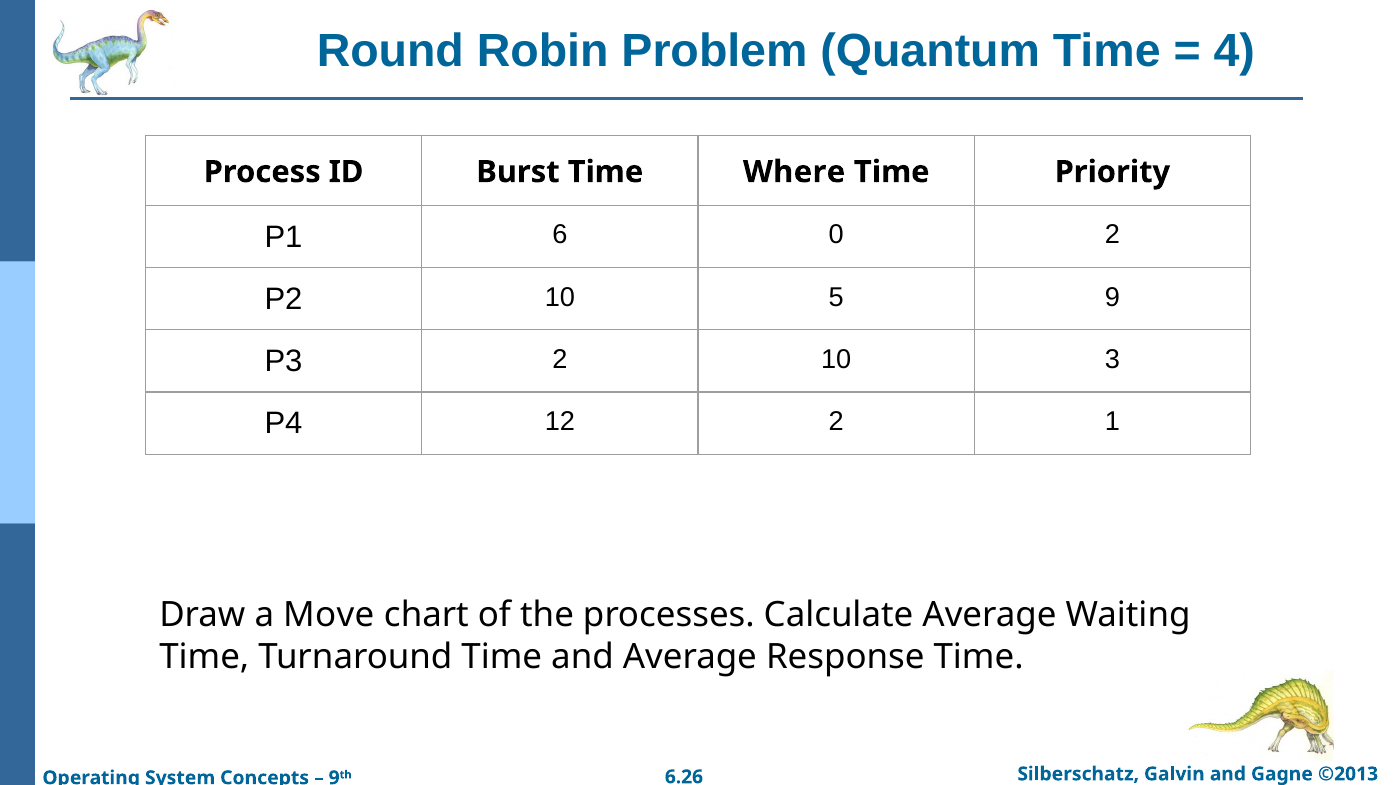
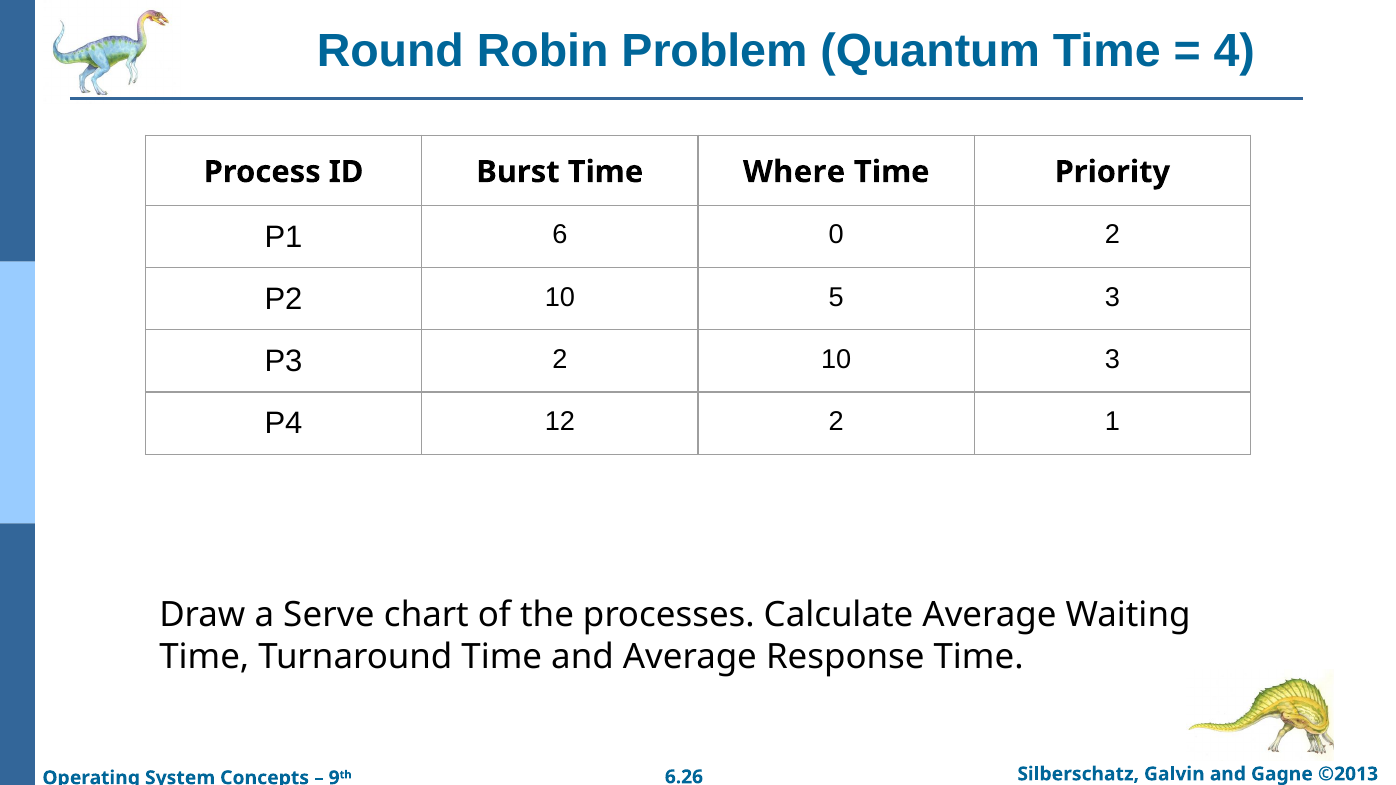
5 9: 9 -> 3
Move: Move -> Serve
